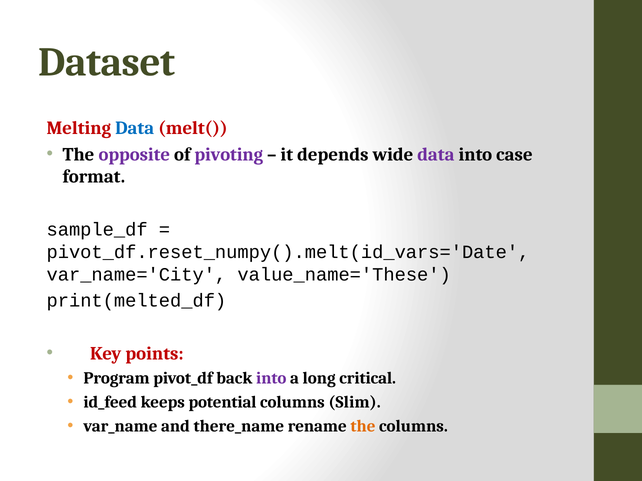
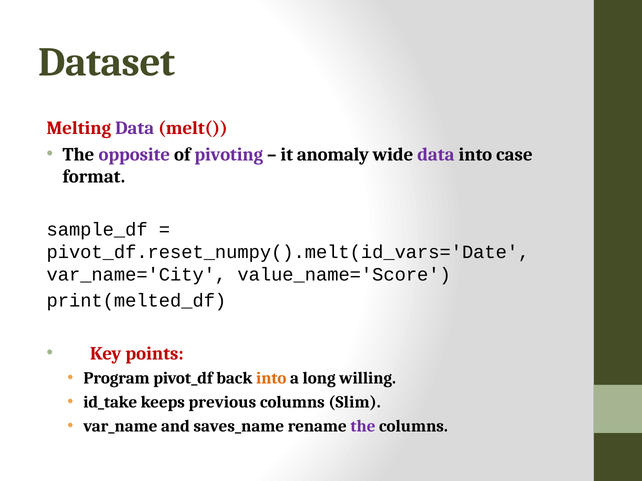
Data at (135, 128) colour: blue -> purple
depends: depends -> anomaly
value_name='These: value_name='These -> value_name='Score
into at (271, 379) colour: purple -> orange
critical: critical -> willing
id_feed: id_feed -> id_take
potential: potential -> previous
there_name: there_name -> saves_name
the at (363, 426) colour: orange -> purple
